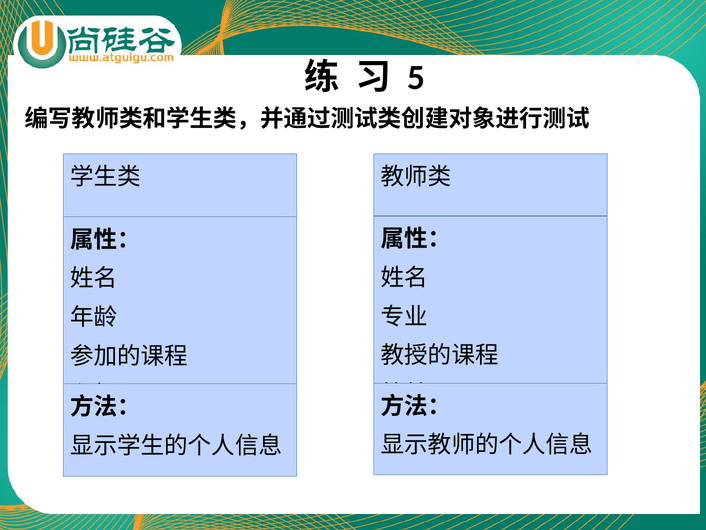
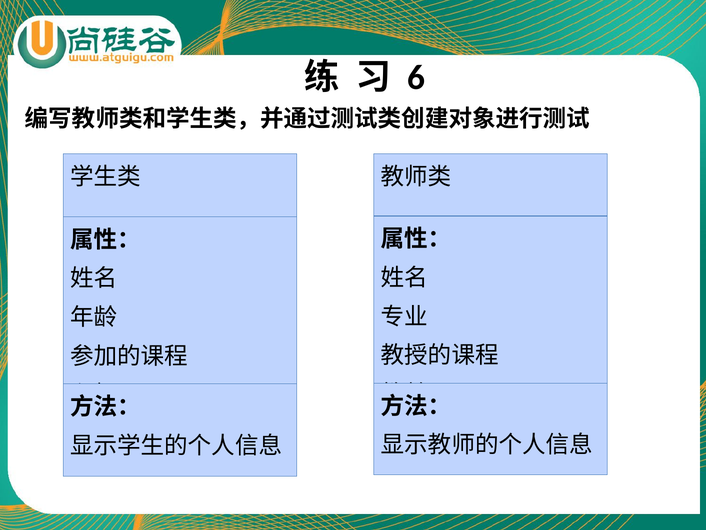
5: 5 -> 6
